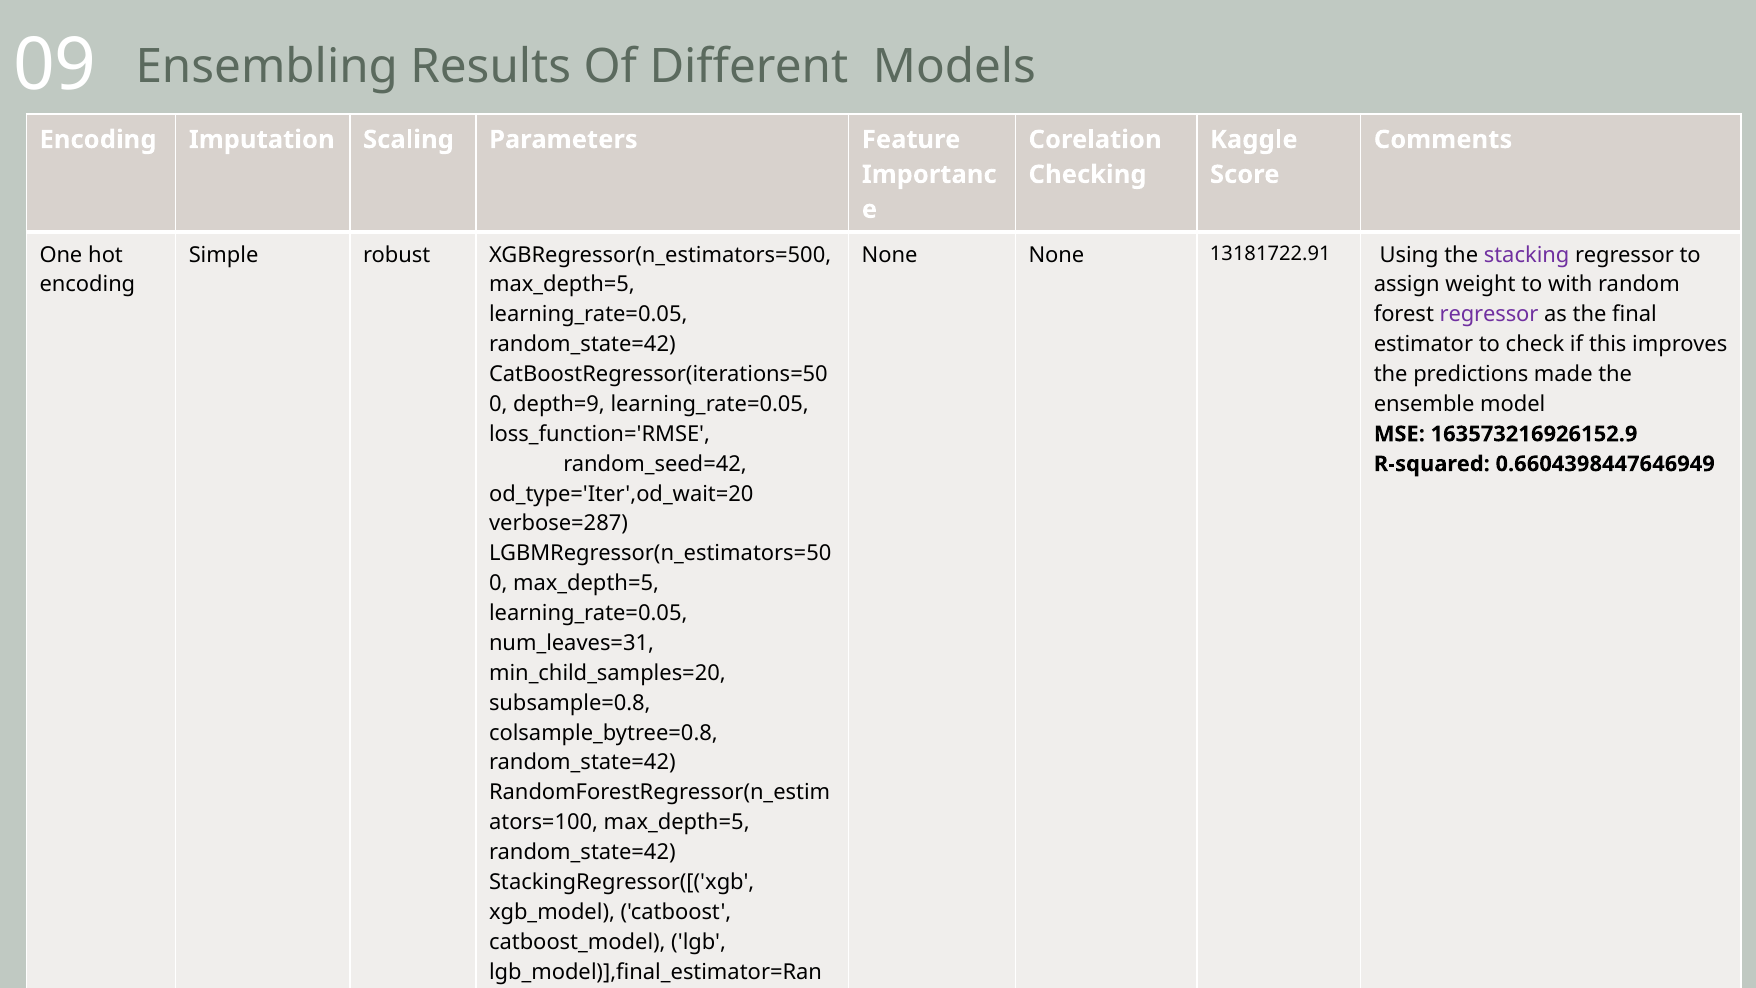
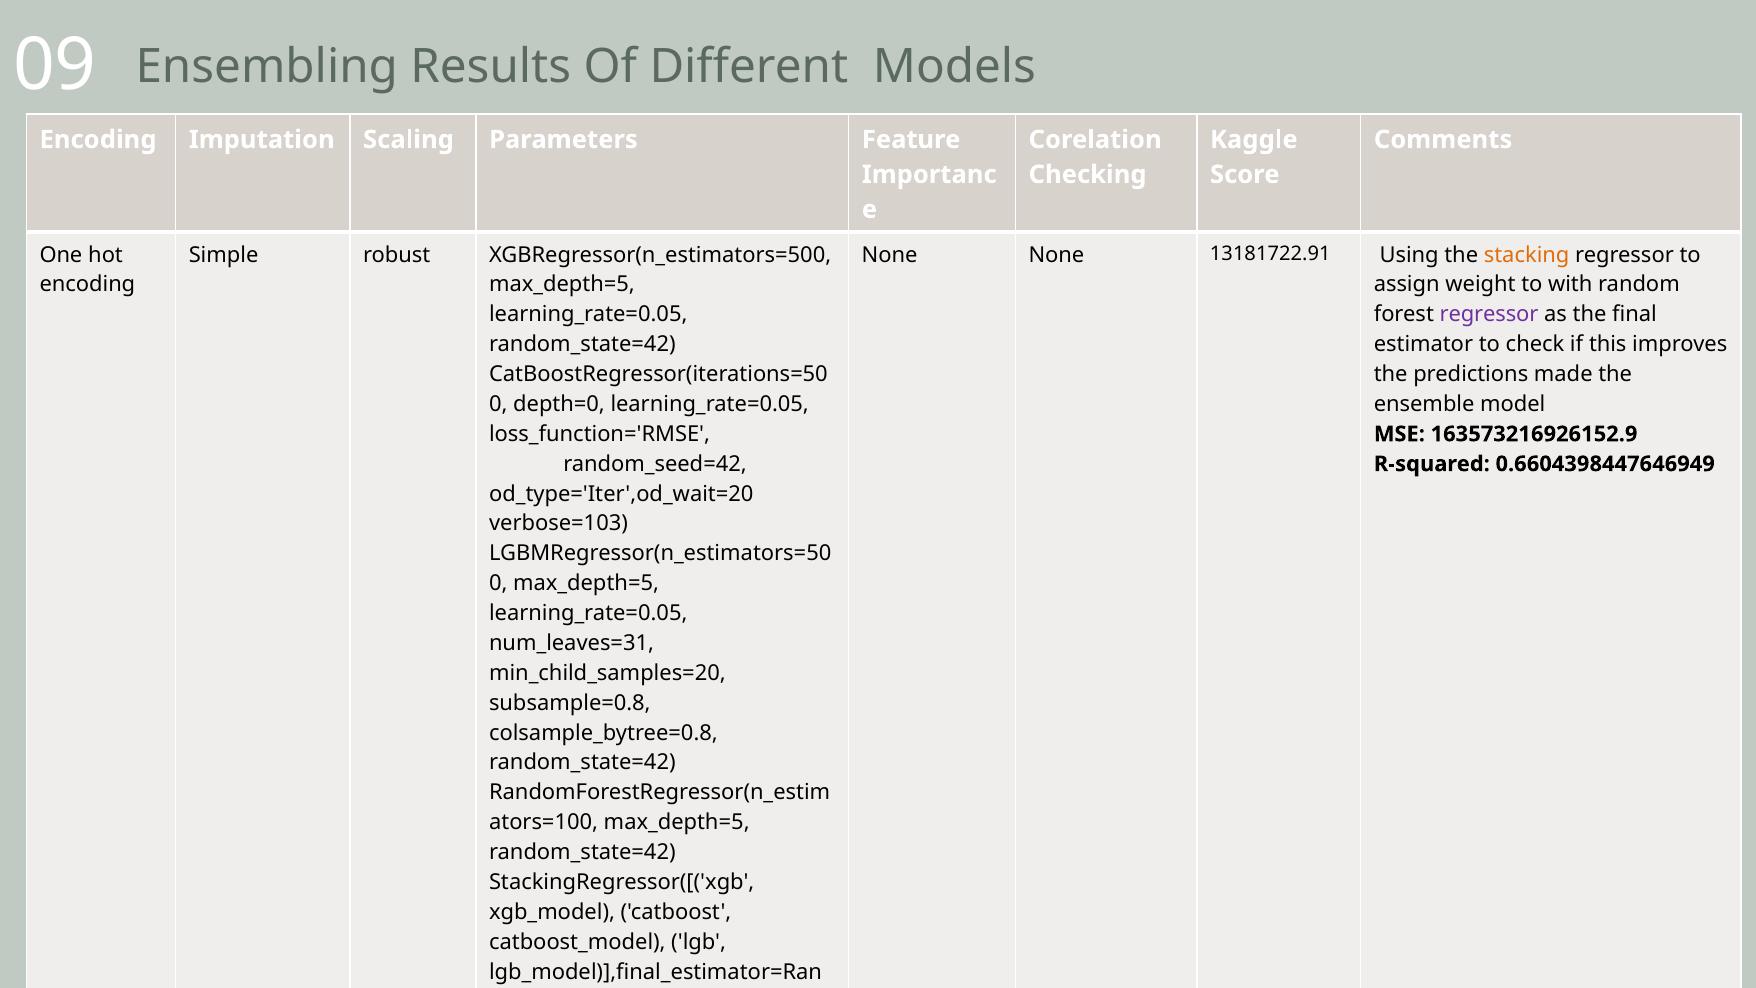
stacking colour: purple -> orange
depth=9: depth=9 -> depth=0
verbose=287: verbose=287 -> verbose=103
